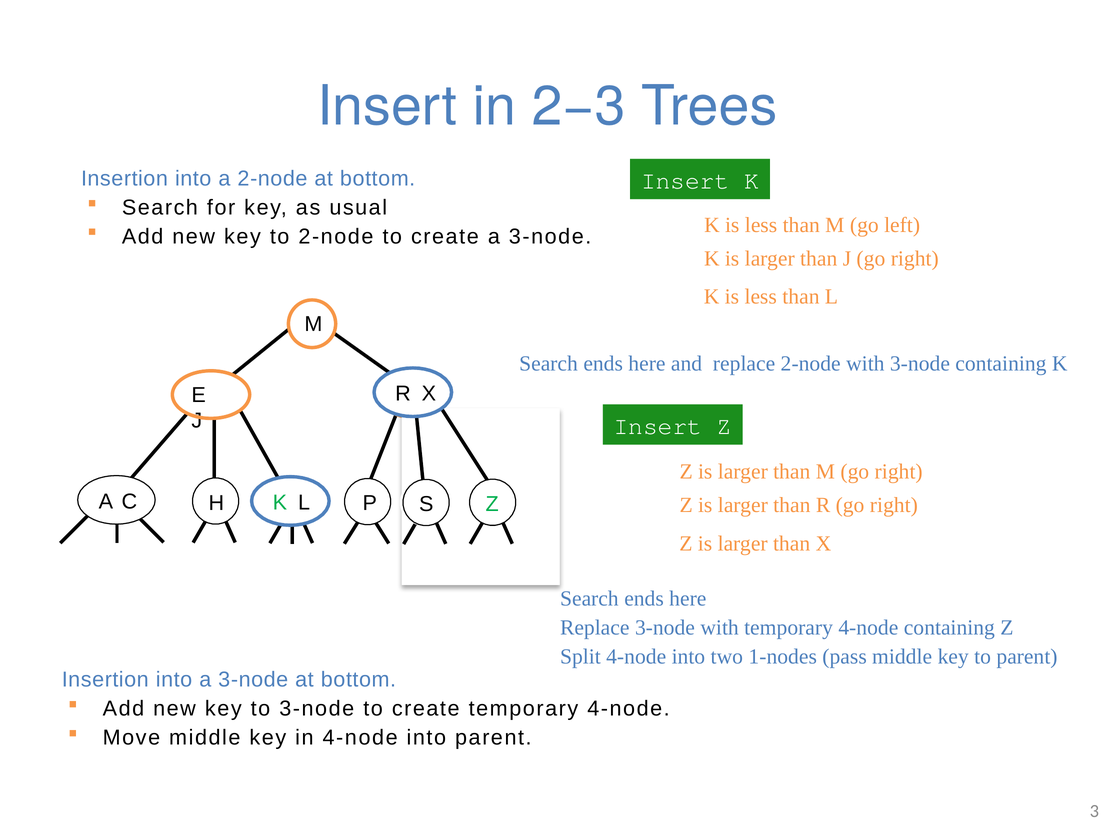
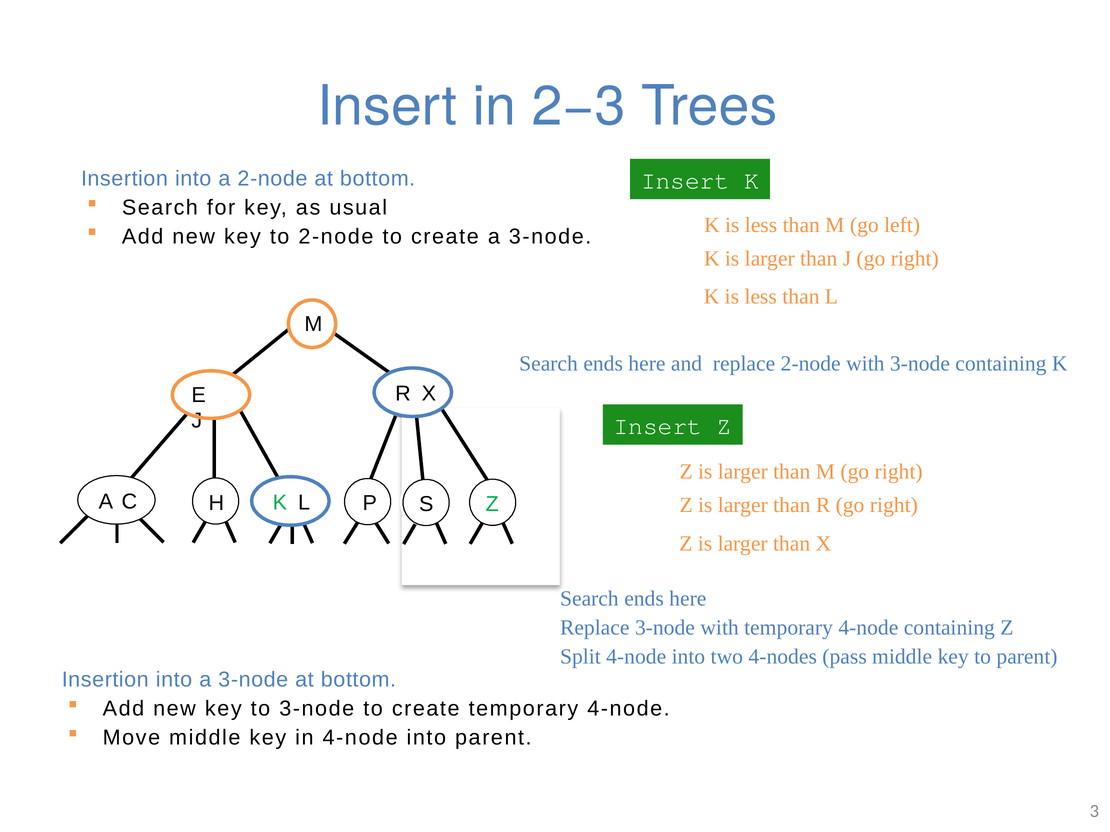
1-nodes: 1-nodes -> 4-nodes
